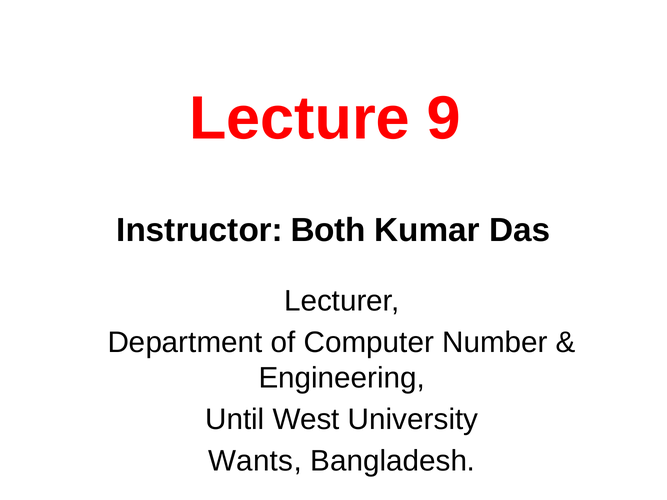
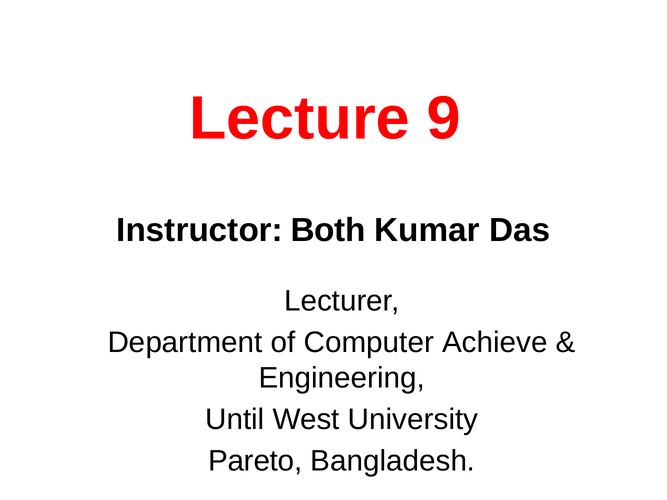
Number: Number -> Achieve
Wants: Wants -> Pareto
